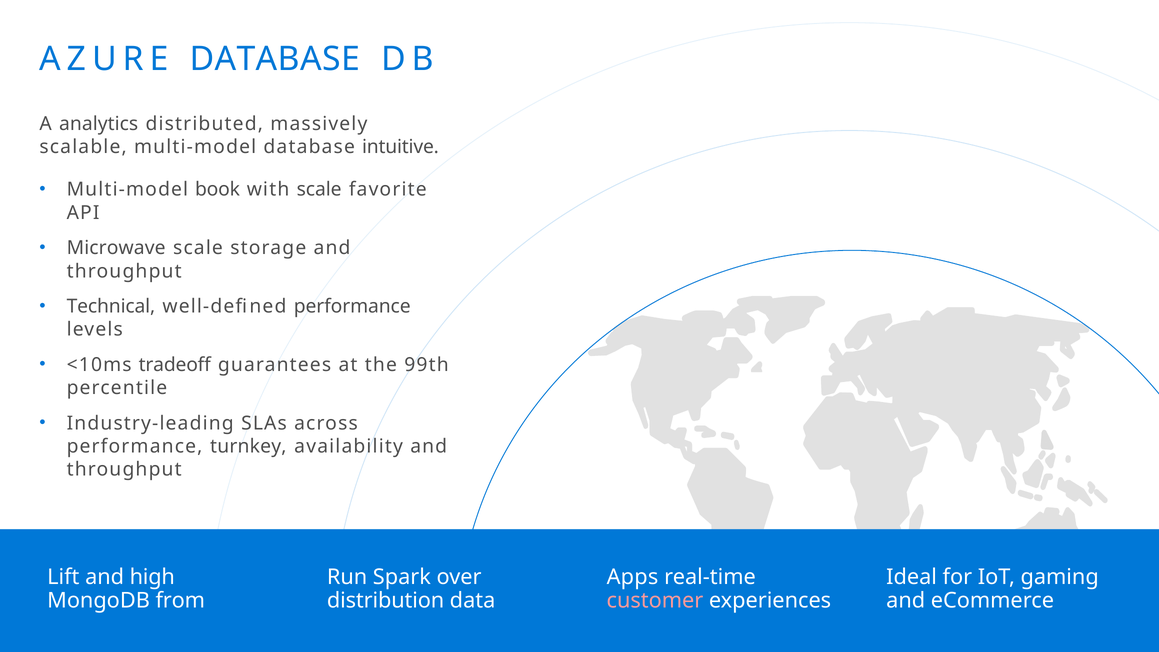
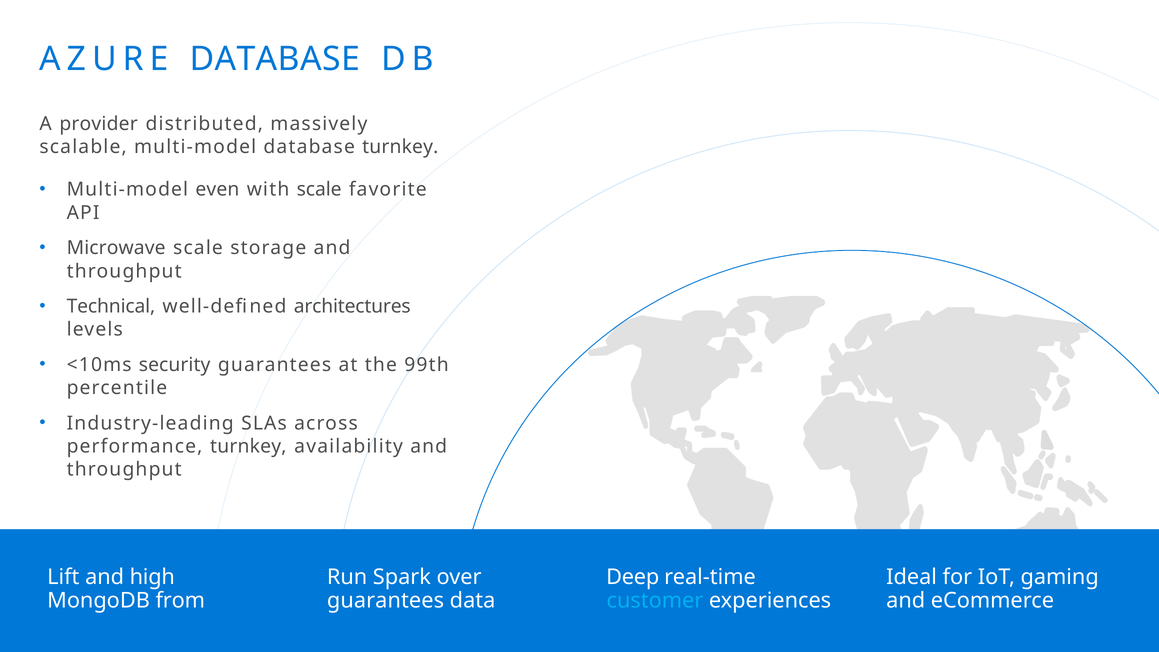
analytics: analytics -> provider
database intuitive: intuitive -> turnkey
book: book -> even
well-defined performance: performance -> architectures
tradeoff: tradeoff -> security
Apps: Apps -> Deep
distribution at (386, 601): distribution -> guarantees
customer colour: pink -> light blue
